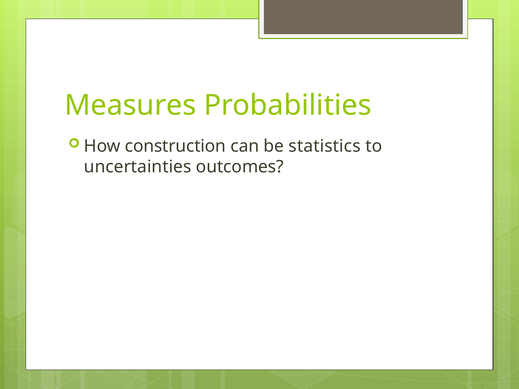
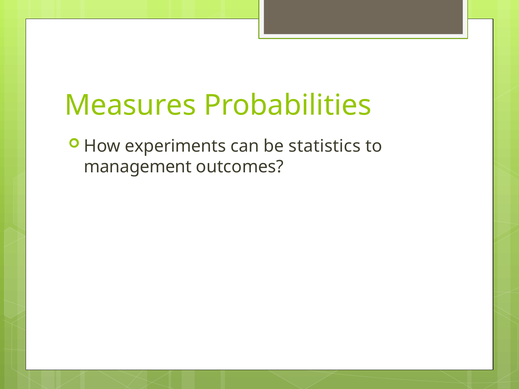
construction: construction -> experiments
uncertainties: uncertainties -> management
